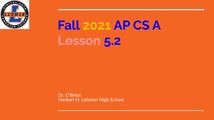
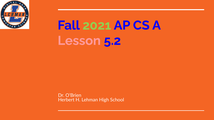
2021 colour: yellow -> light green
